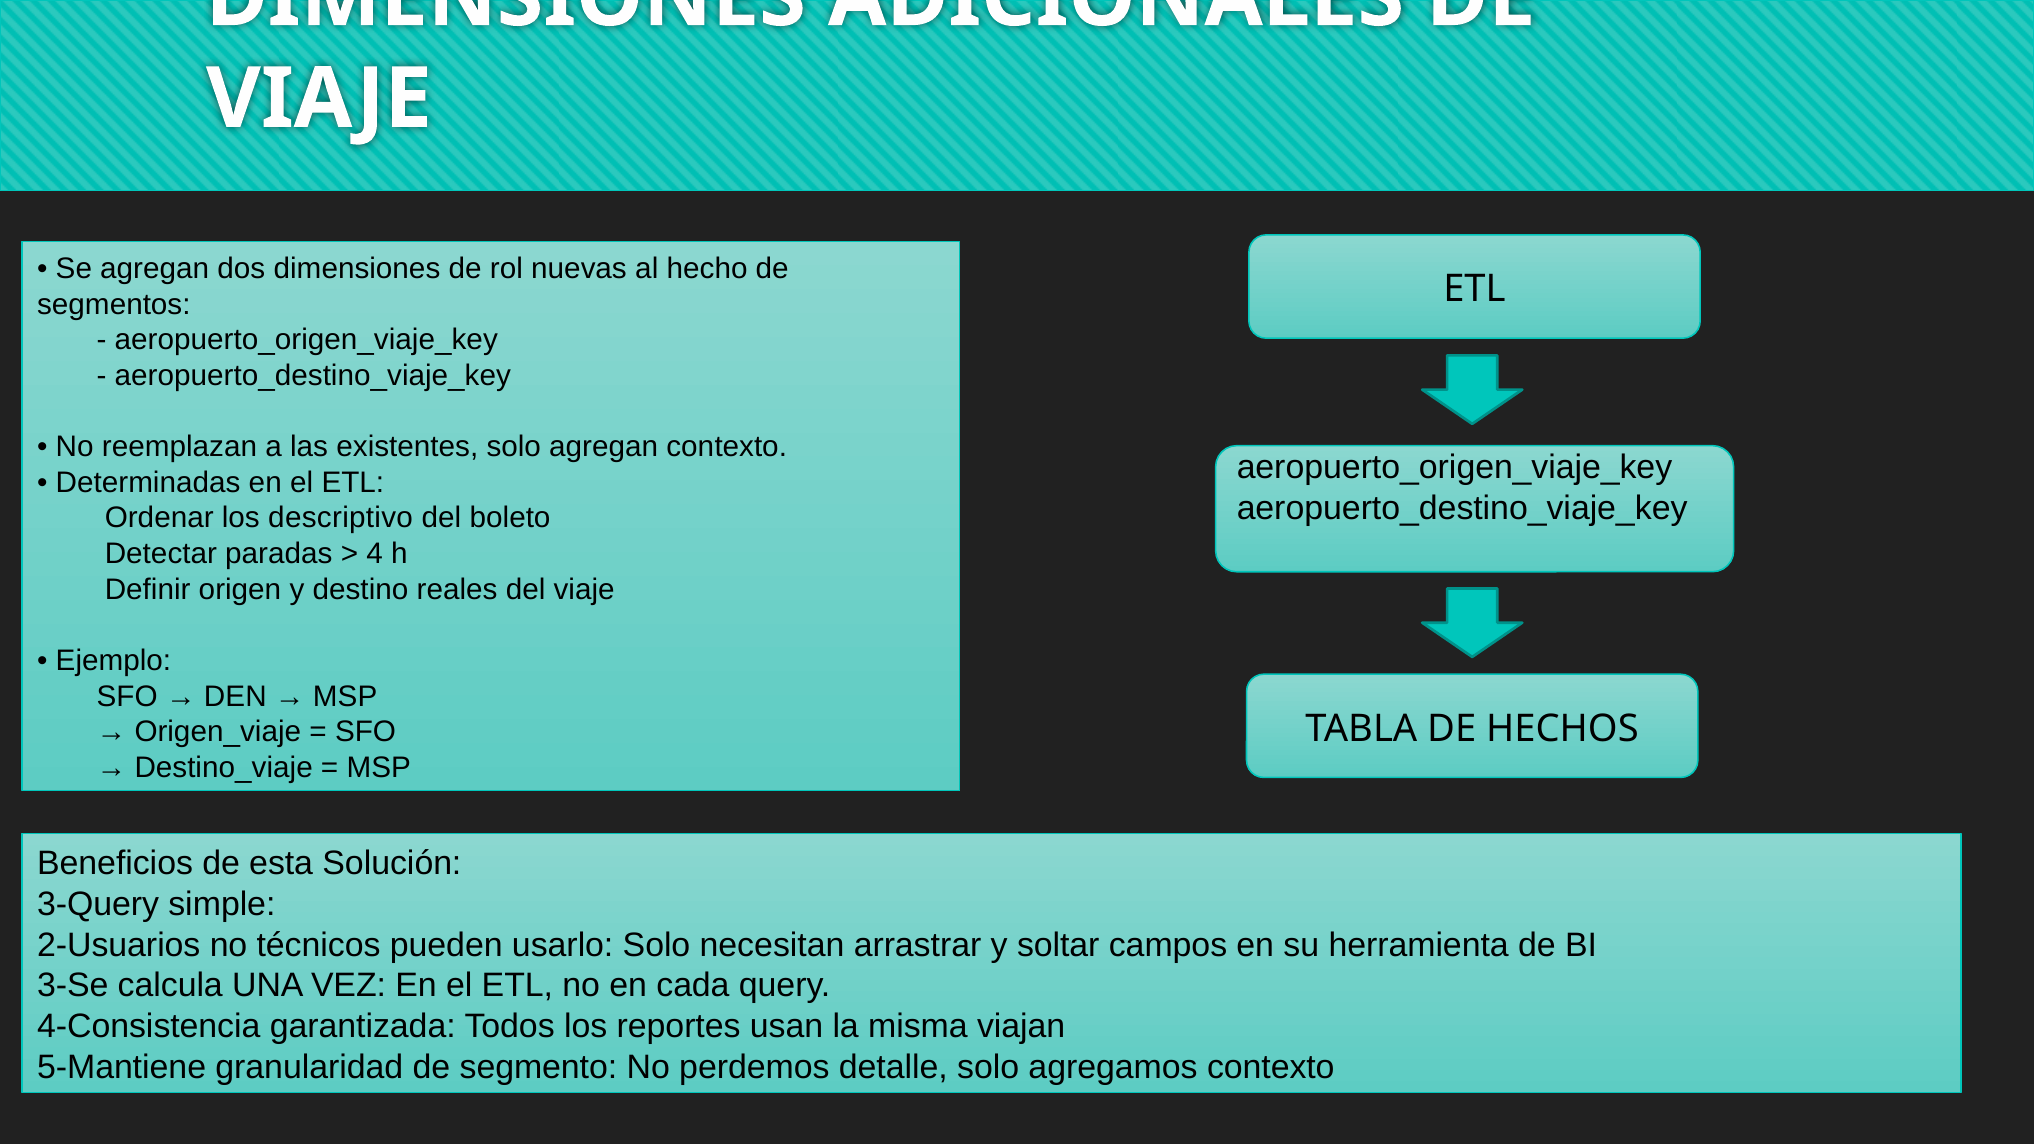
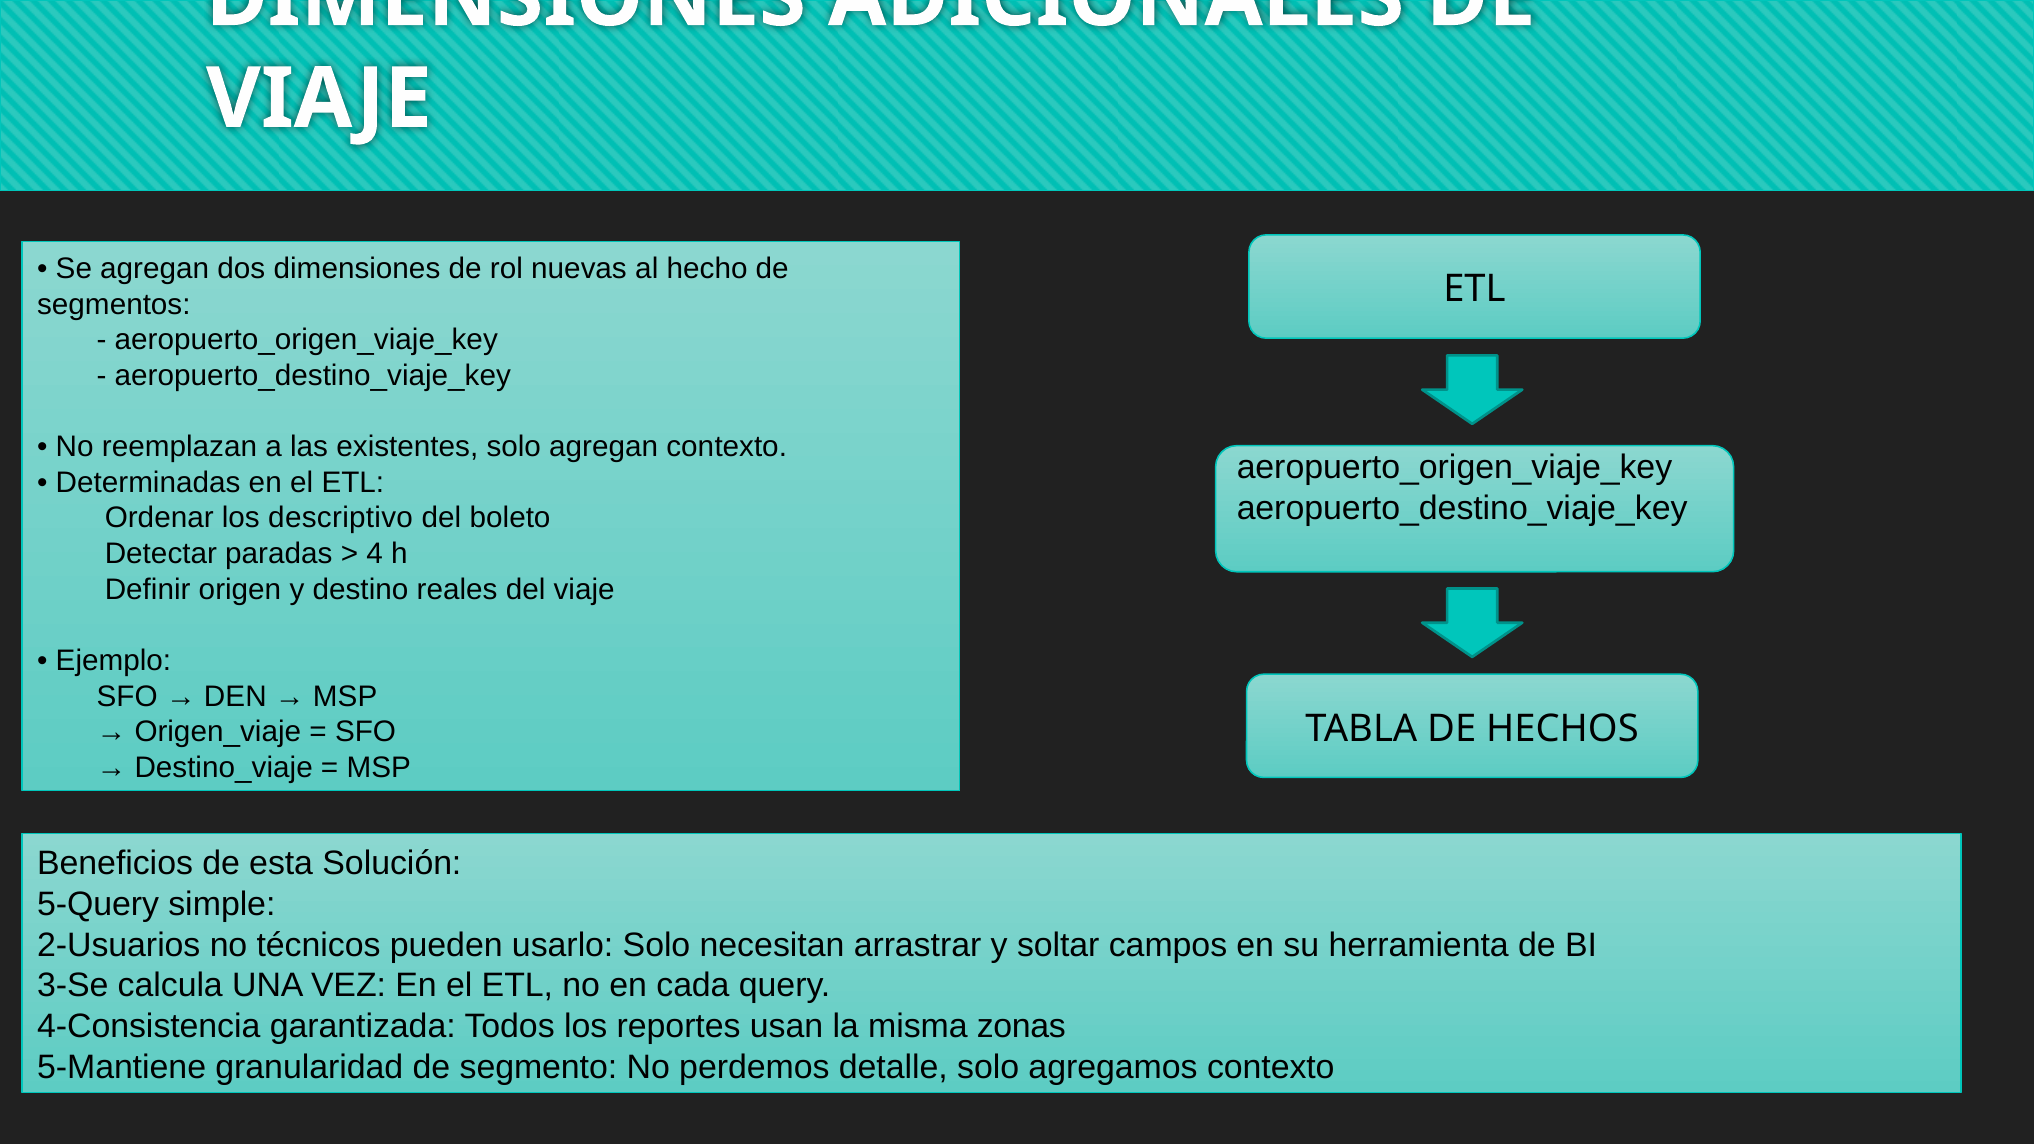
3-Query: 3-Query -> 5-Query
viajan: viajan -> zonas
